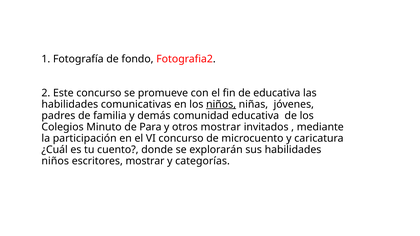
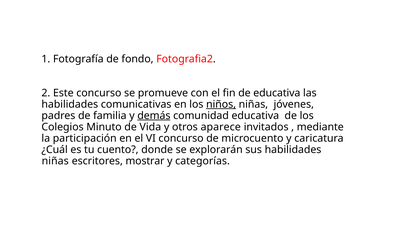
demás underline: none -> present
Para: Para -> Vida
otros mostrar: mostrar -> aparece
niños at (55, 161): niños -> niñas
